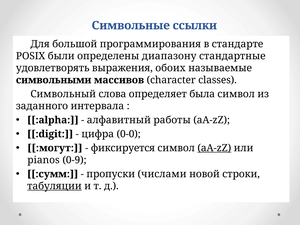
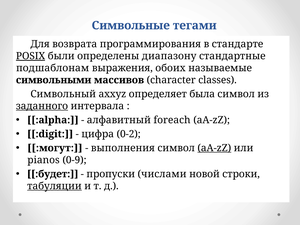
ссылки: ссылки -> тегами
большой: большой -> возврата
POSIX underline: none -> present
удовлетворять: удовлетворять -> подшаблонам
слова: слова -> axxyz
заданного underline: none -> present
работы: работы -> foreach
0-0: 0-0 -> 0-2
фиксируется: фиксируется -> выполнения
:сумм: :сумм -> :будет
